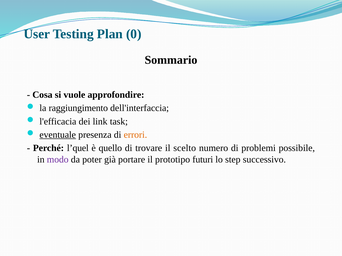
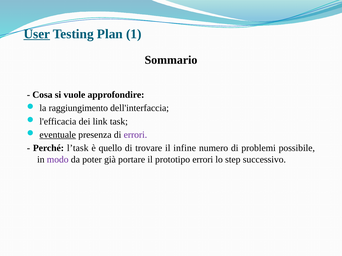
User underline: none -> present
0: 0 -> 1
errori at (135, 135) colour: orange -> purple
l’quel: l’quel -> l’task
scelto: scelto -> infine
prototipo futuri: futuri -> errori
